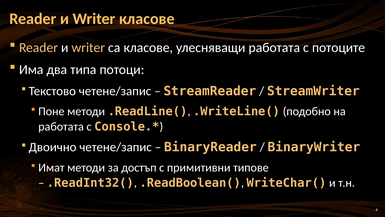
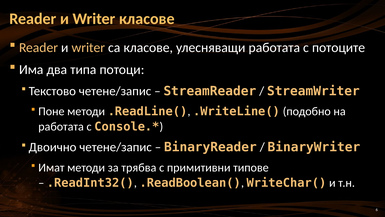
достъп: достъп -> трябва
